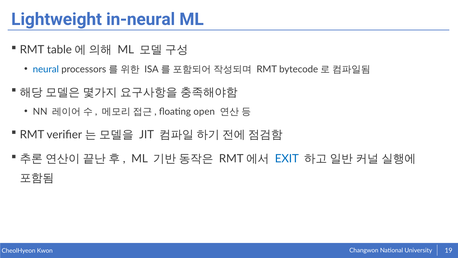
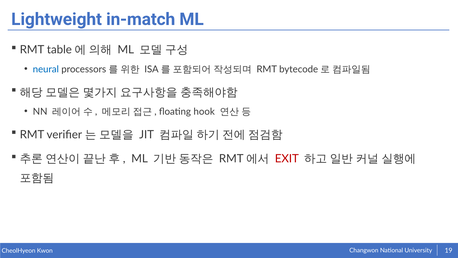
in-neural: in-neural -> in-match
open: open -> hook
EXIT colour: blue -> red
